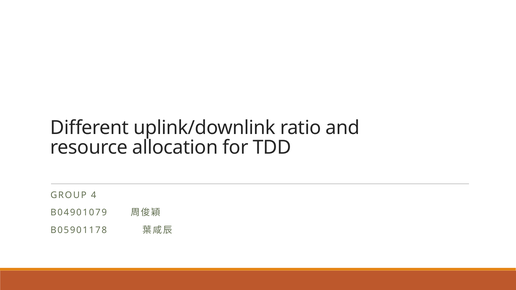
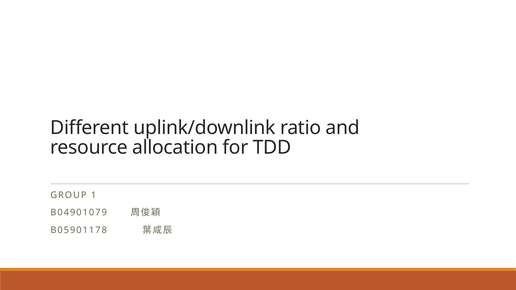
4: 4 -> 1
